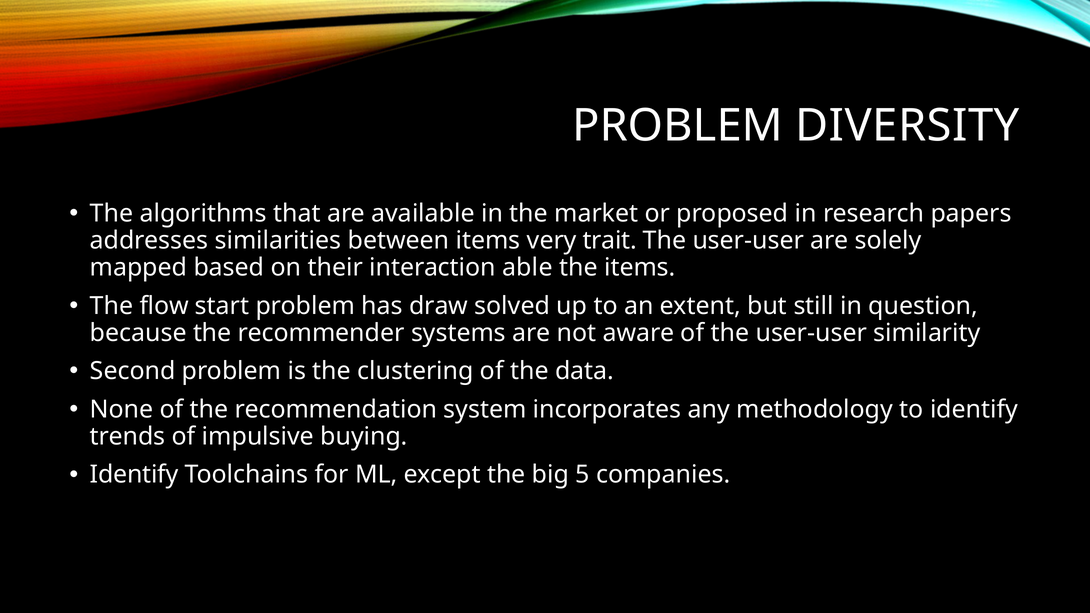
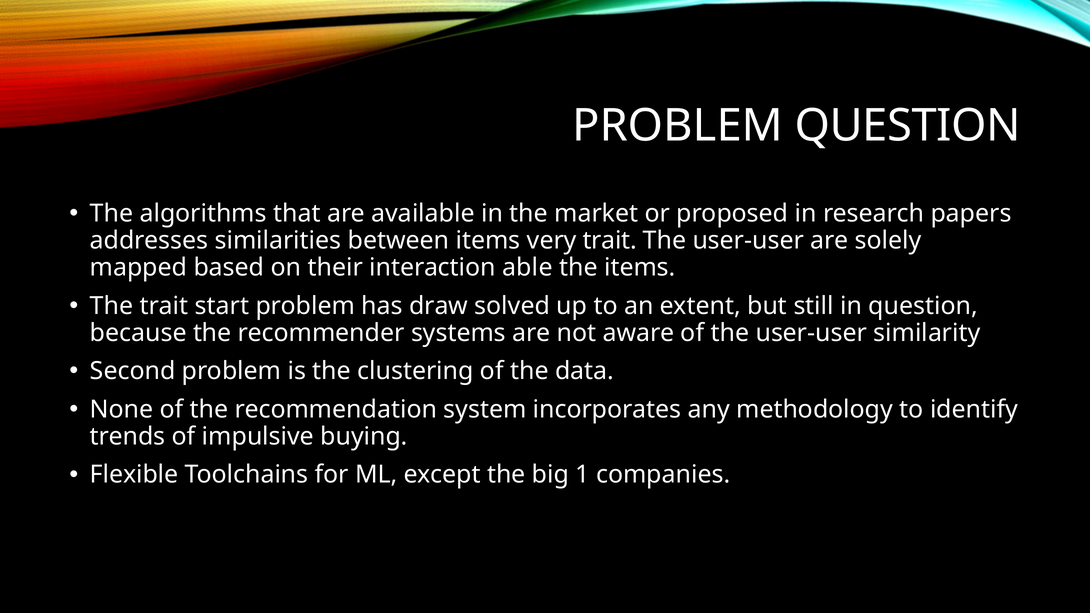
PROBLEM DIVERSITY: DIVERSITY -> QUESTION
The flow: flow -> trait
Identify at (134, 475): Identify -> Flexible
5: 5 -> 1
